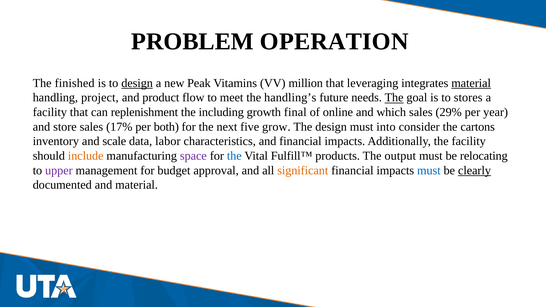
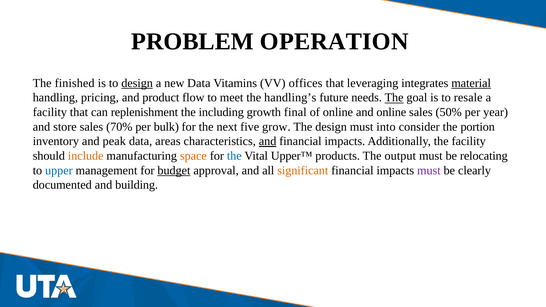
new Peak: Peak -> Data
million: million -> offices
project: project -> pricing
stores: stores -> resale
and which: which -> online
29%: 29% -> 50%
17%: 17% -> 70%
both: both -> bulk
cartons: cartons -> portion
scale: scale -> peak
labor: labor -> areas
and at (268, 141) underline: none -> present
space colour: purple -> orange
Fulfill™: Fulfill™ -> Upper™
upper colour: purple -> blue
budget underline: none -> present
must at (429, 170) colour: blue -> purple
clearly underline: present -> none
and material: material -> building
